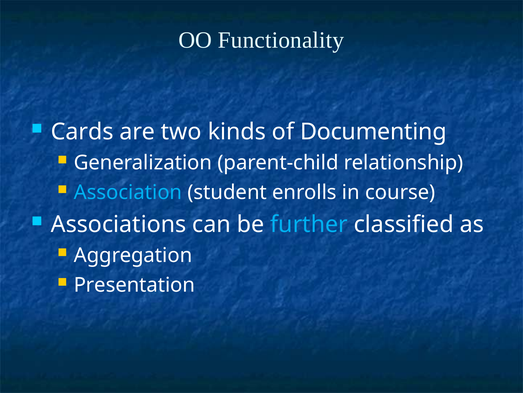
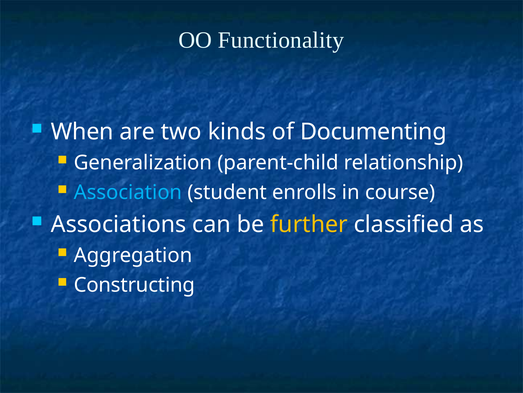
Cards: Cards -> When
further colour: light blue -> yellow
Presentation: Presentation -> Constructing
